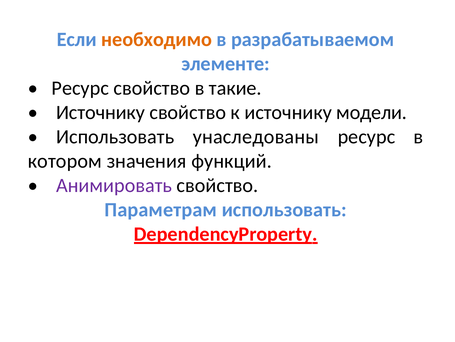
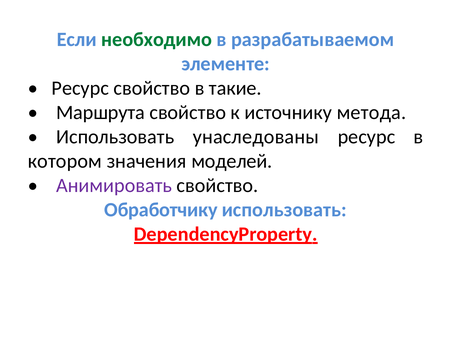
необходимо colour: orange -> green
Источнику at (101, 112): Источнику -> Маршрута
модели: модели -> метода
функций: функций -> моделей
Параметрам: Параметрам -> Обработчику
